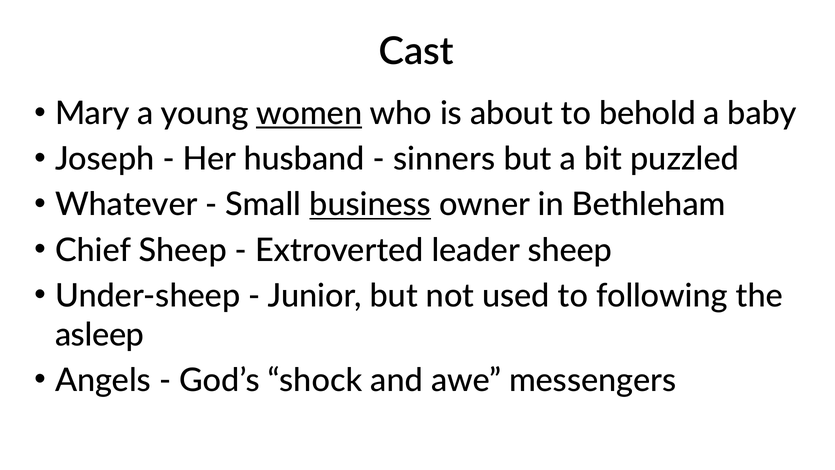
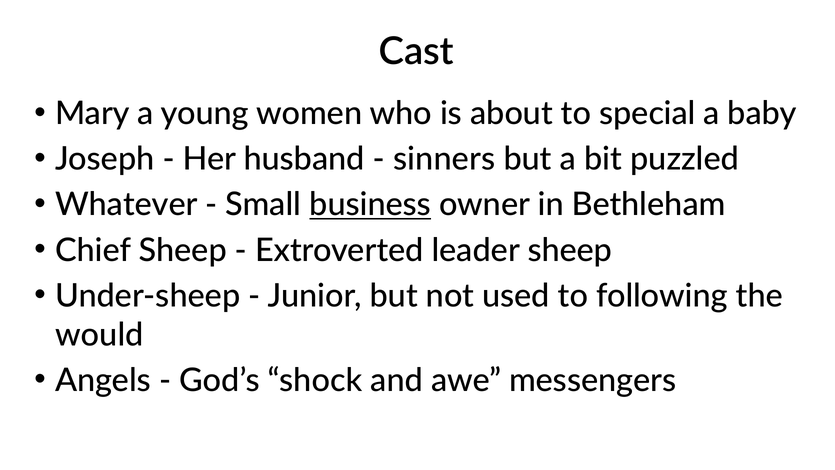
women underline: present -> none
behold: behold -> special
asleep: asleep -> would
